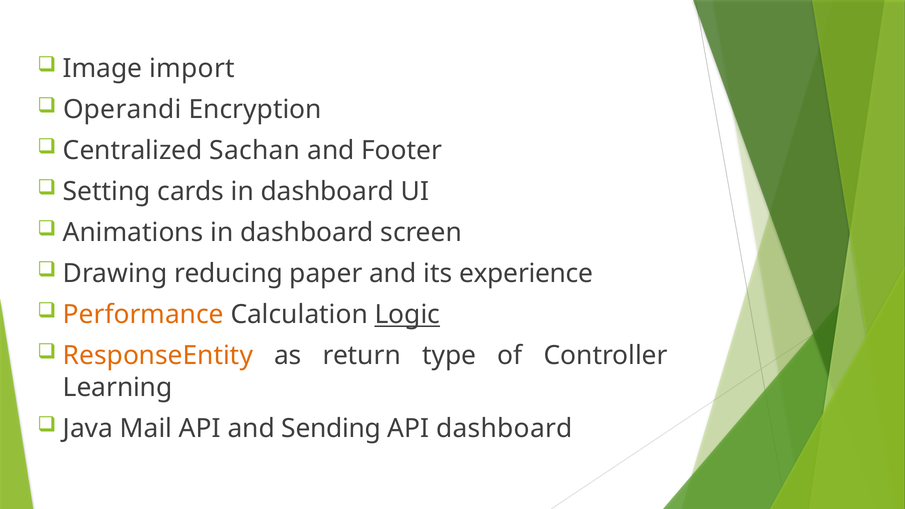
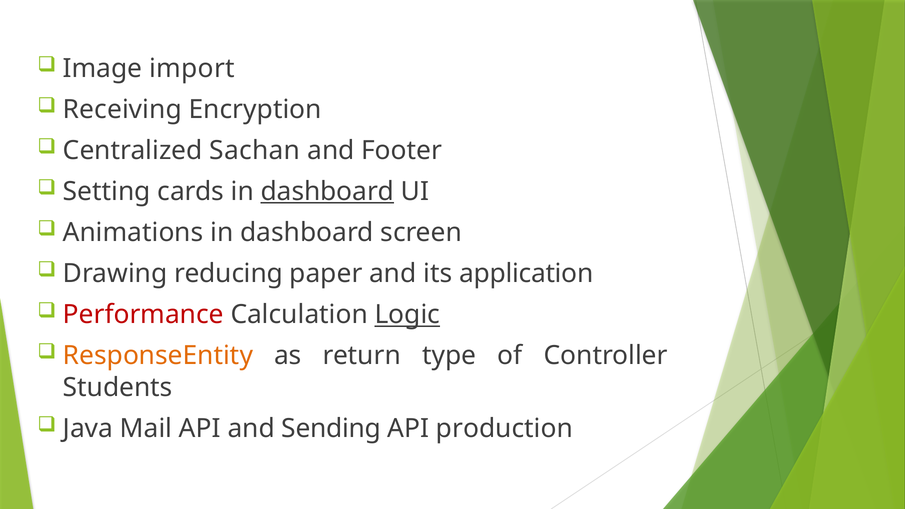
Operandi: Operandi -> Receiving
dashboard at (327, 192) underline: none -> present
experience: experience -> application
Performance colour: orange -> red
Learning: Learning -> Students
API dashboard: dashboard -> production
